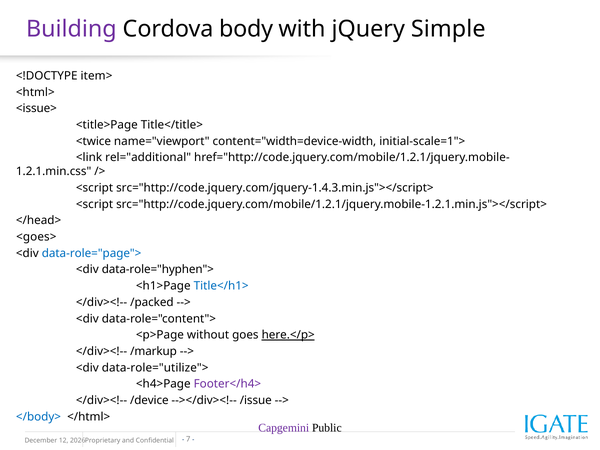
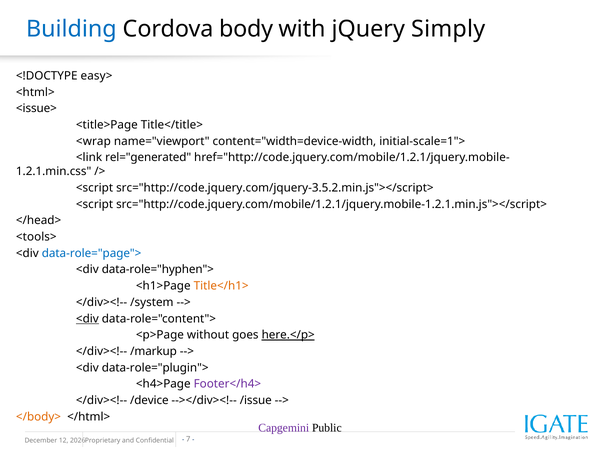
Building colour: purple -> blue
Simple: Simple -> Simply
item>: item> -> easy>
<twice: <twice -> <wrap
rel="additional: rel="additional -> rel="generated
src="http://code.jquery.com/jquery-1.4.3.min.js"></script>: src="http://code.jquery.com/jquery-1.4.3.min.js"></script> -> src="http://code.jquery.com/jquery-3.5.2.min.js"></script>
<goes>: <goes> -> <tools>
Title</h1> colour: blue -> orange
/packed: /packed -> /system
<div at (87, 319) underline: none -> present
data-role="utilize">: data-role="utilize"> -> data-role="plugin">
</body> colour: blue -> orange
